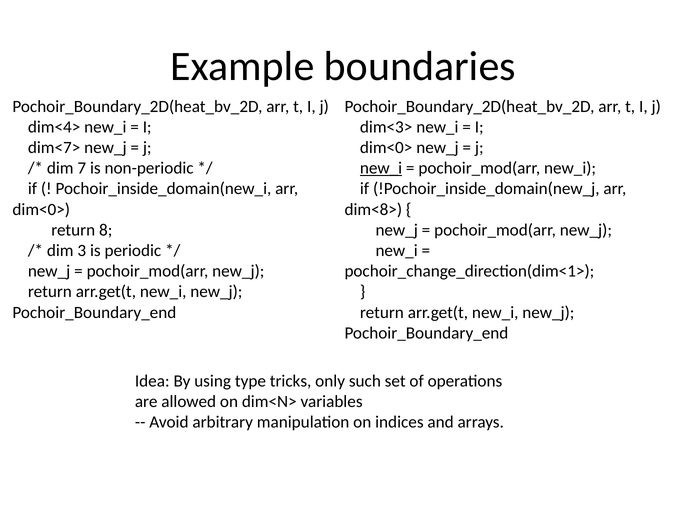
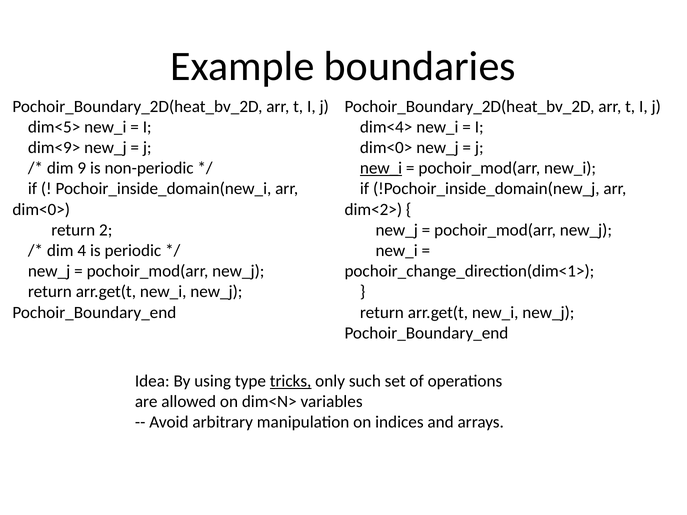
dim<4>: dim<4> -> dim<5>
dim<3>: dim<3> -> dim<4>
dim<7>: dim<7> -> dim<9>
7: 7 -> 9
dim<8>: dim<8> -> dim<2>
8: 8 -> 2
3: 3 -> 4
tricks underline: none -> present
